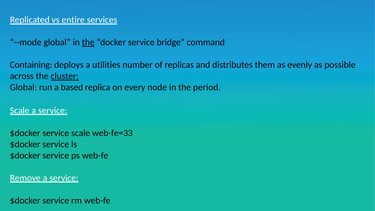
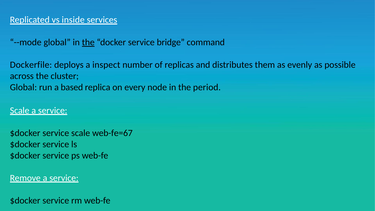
entire: entire -> inside
Containing: Containing -> Dockerfile
utilities: utilities -> inspect
cluster underline: present -> none
web-fe=33: web-fe=33 -> web-fe=67
